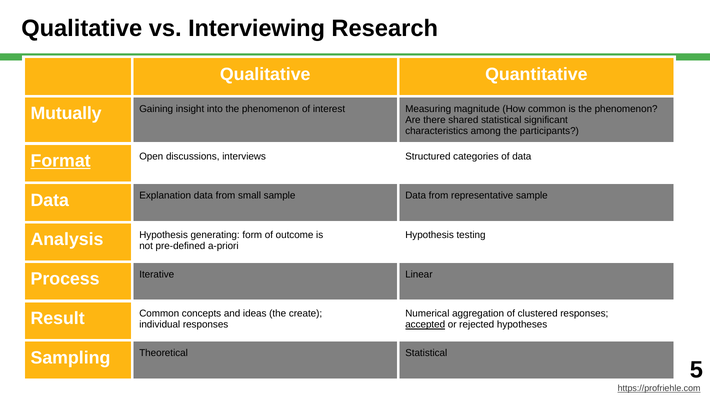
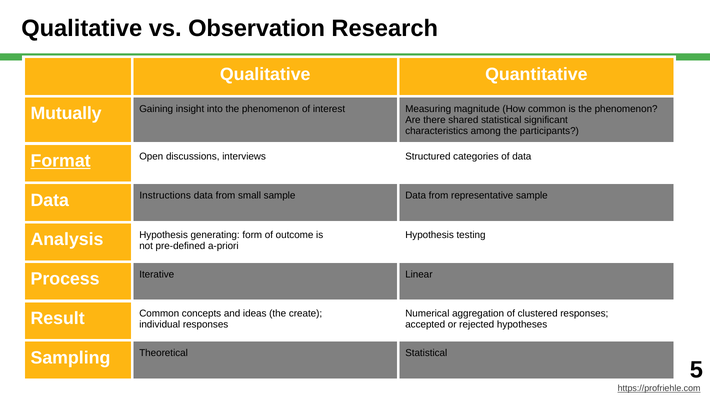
Interviewing: Interviewing -> Observation
Explanation: Explanation -> Instructions
accepted underline: present -> none
